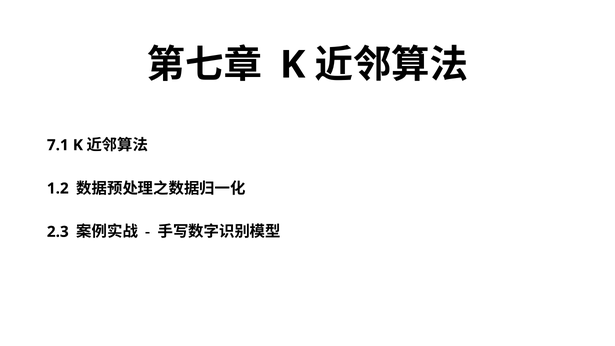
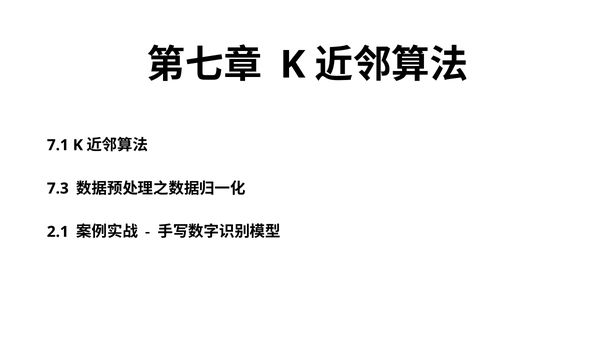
1.2: 1.2 -> 7.3
2.3: 2.3 -> 2.1
